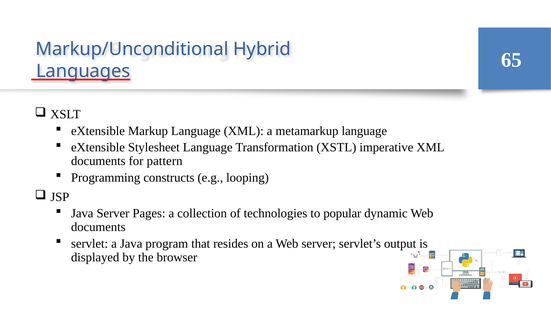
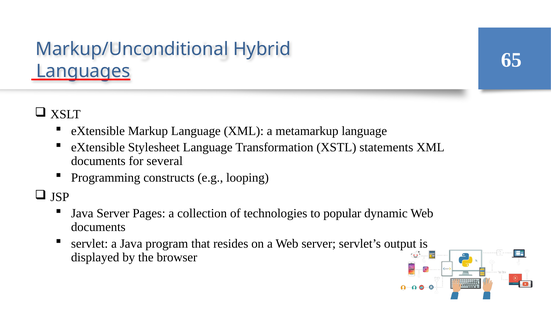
imperative: imperative -> statements
pattern: pattern -> several
